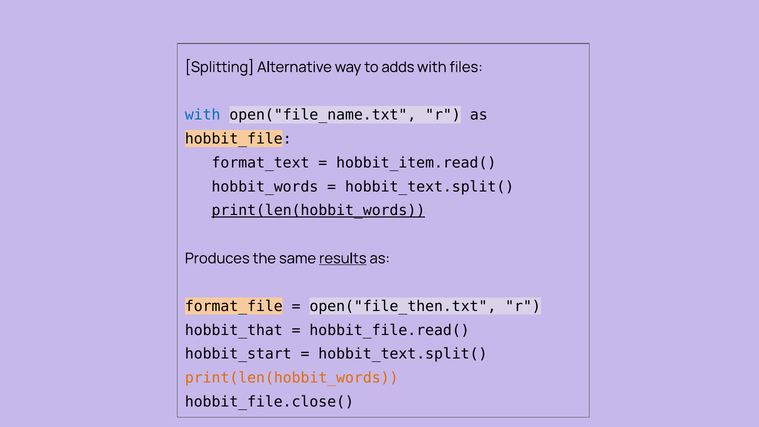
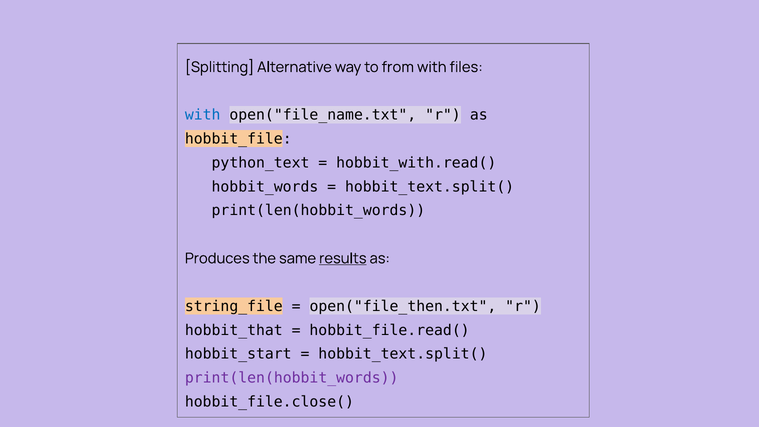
adds: adds -> from
format_text: format_text -> python_text
hobbit_item.read(: hobbit_item.read( -> hobbit_with.read(
print(len(hobbit_words at (318, 211) underline: present -> none
format_file: format_file -> string_file
print(len(hobbit_words at (292, 378) colour: orange -> purple
